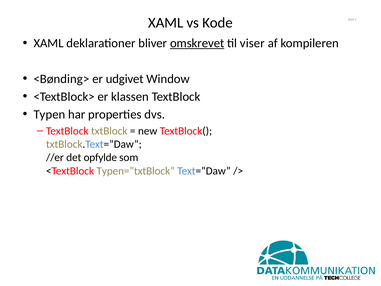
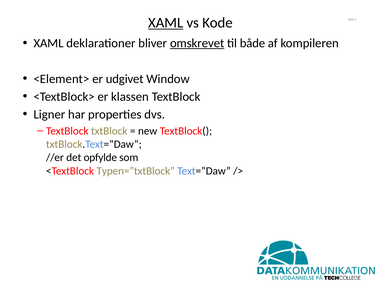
XAML at (166, 23) underline: none -> present
viser: viser -> både
<Bønding>: <Bønding> -> <Element>
Typen: Typen -> Ligner
